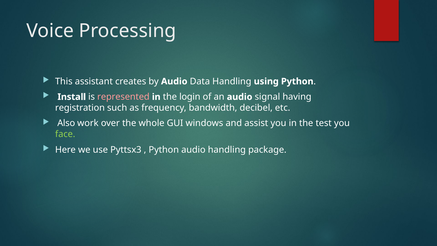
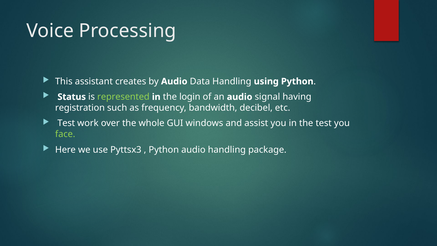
Install: Install -> Status
represented colour: pink -> light green
Also at (66, 123): Also -> Test
